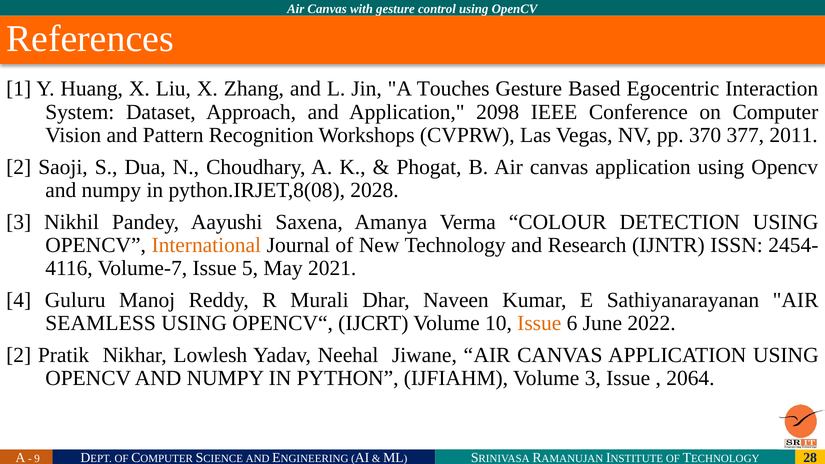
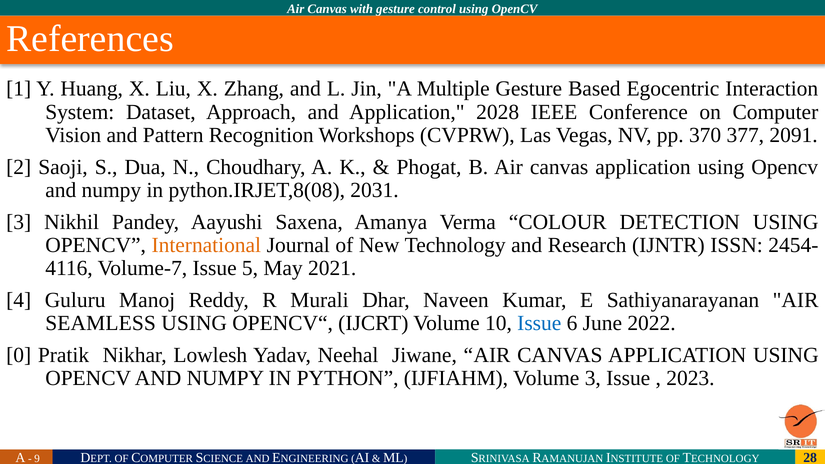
Touches: Touches -> Multiple
2098: 2098 -> 2028
2011: 2011 -> 2091
2028: 2028 -> 2031
Issue at (539, 323) colour: orange -> blue
2 at (19, 355): 2 -> 0
2064: 2064 -> 2023
